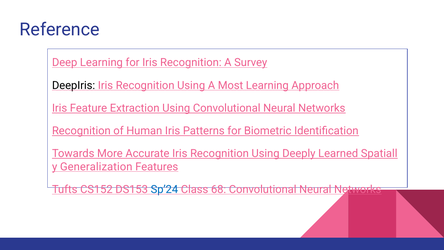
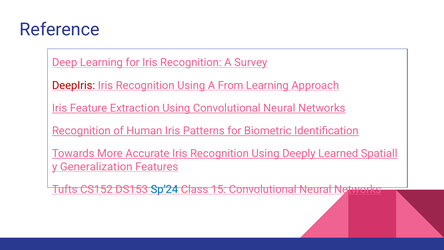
DeepIris colour: black -> red
Most: Most -> From
68: 68 -> 15
